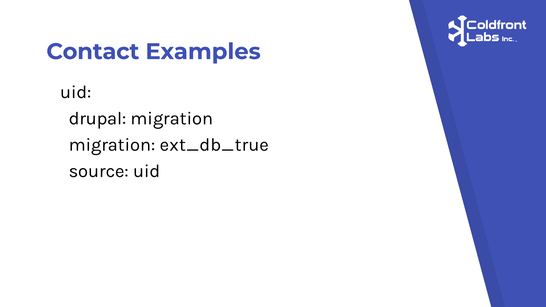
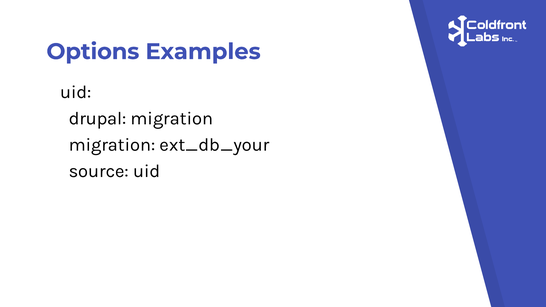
Contact: Contact -> Options
ext_db_true: ext_db_true -> ext_db_your
